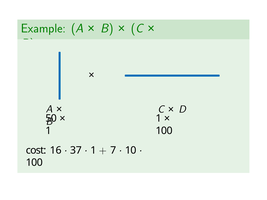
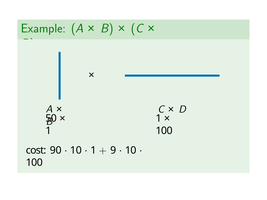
16: 16 -> 90
37 at (76, 151): 37 -> 10
7: 7 -> 9
